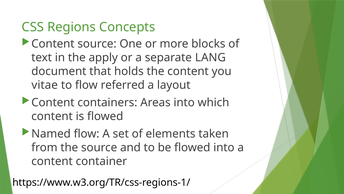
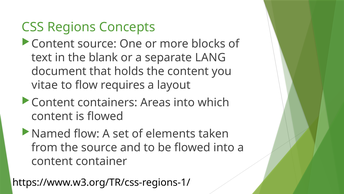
apply: apply -> blank
referred: referred -> requires
